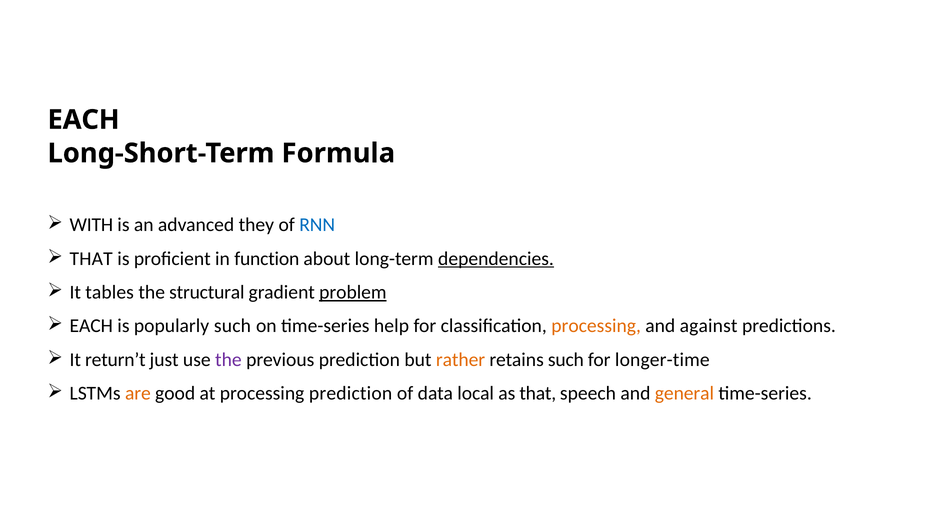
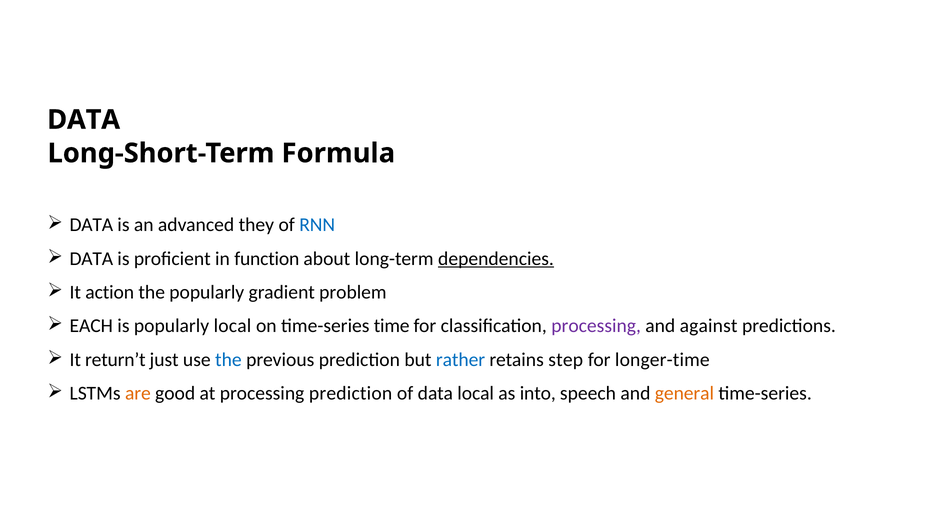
EACH at (84, 120): EACH -> DATA
WITH at (91, 225): WITH -> DATA
THAT at (91, 259): THAT -> DATA
tables: tables -> action
the structural: structural -> popularly
problem underline: present -> none
popularly such: such -> local
help: help -> time
processing at (596, 326) colour: orange -> purple
the at (228, 360) colour: purple -> blue
rather colour: orange -> blue
retains such: such -> step
as that: that -> into
